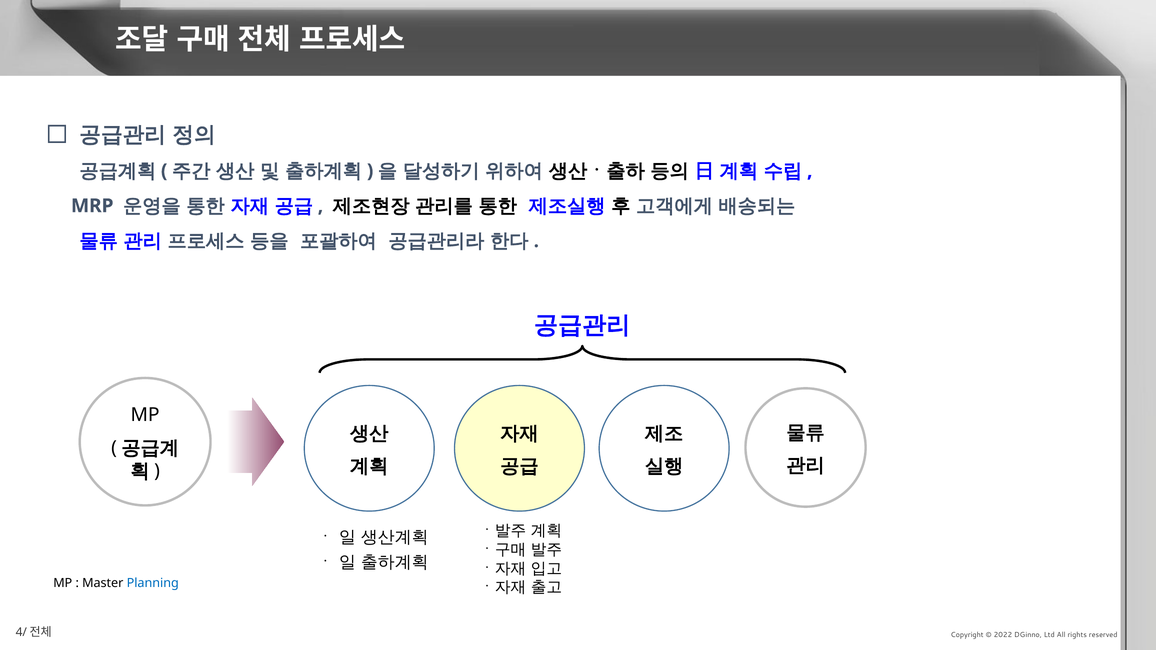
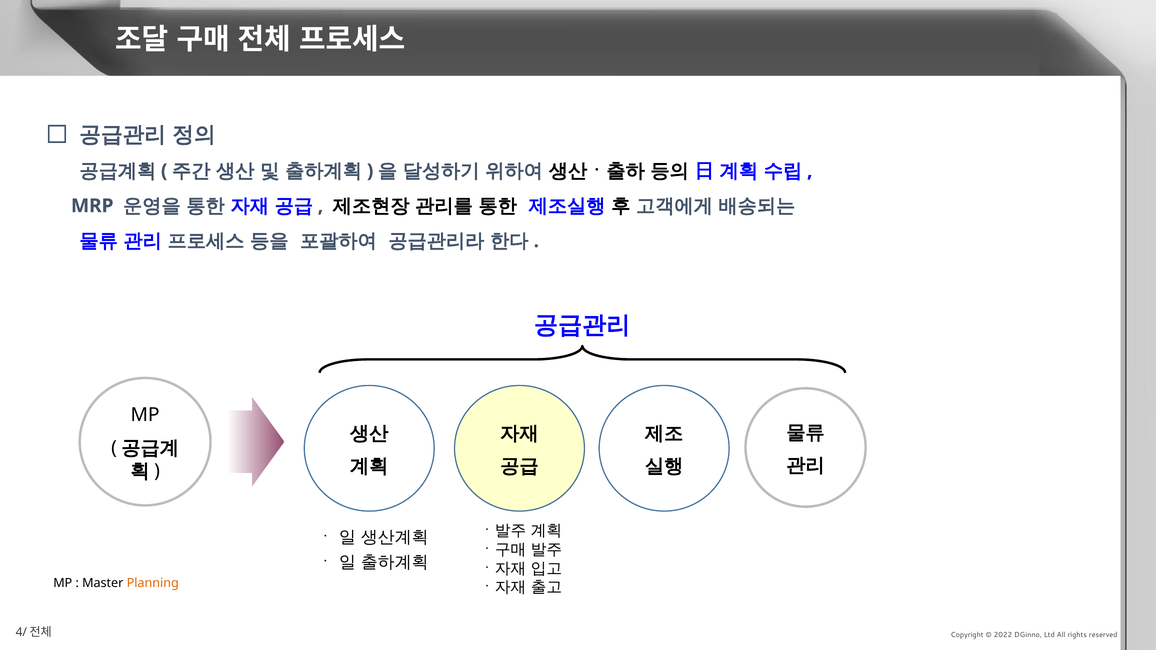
Planning colour: blue -> orange
